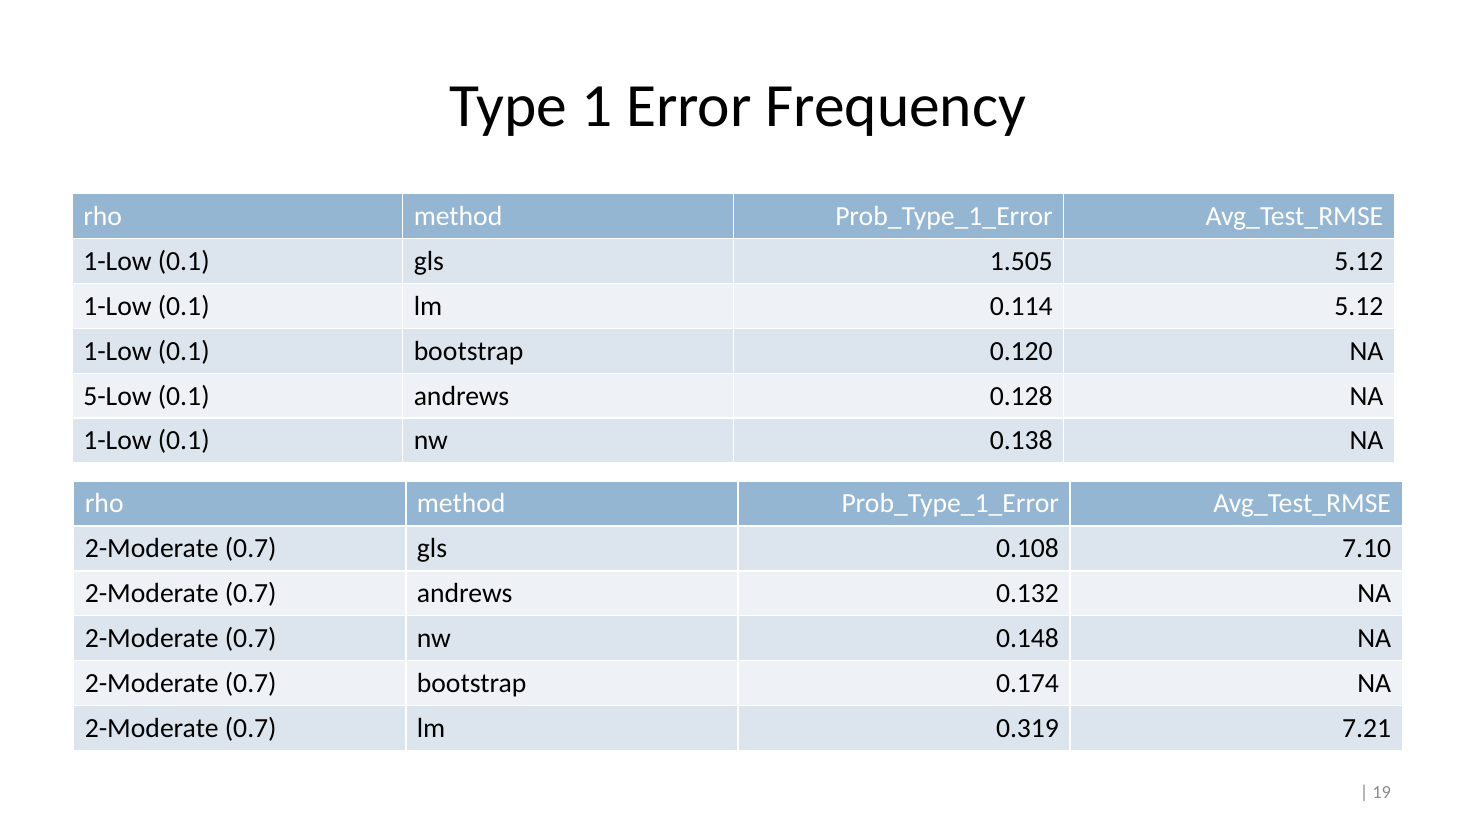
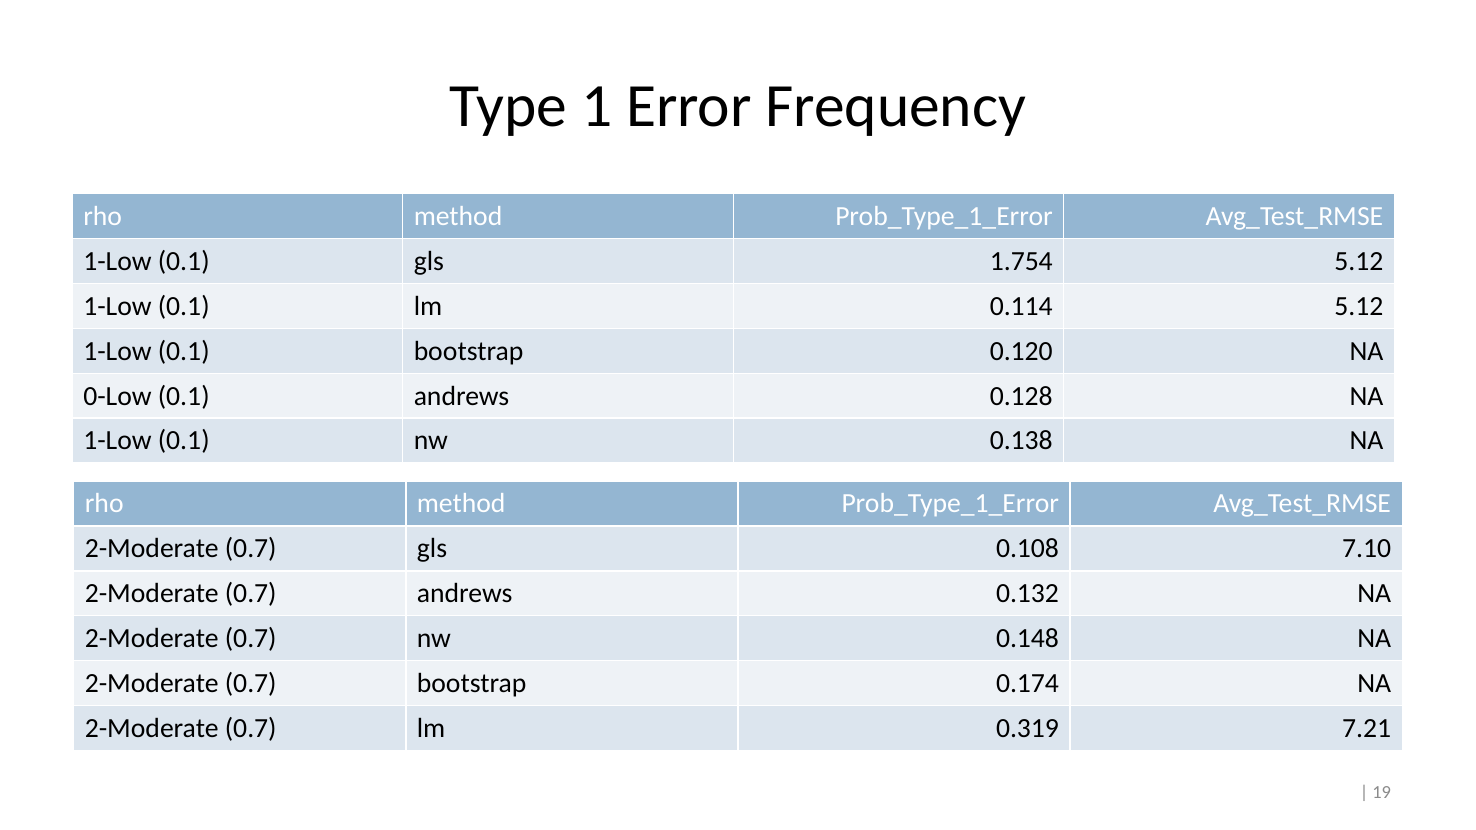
1.505: 1.505 -> 1.754
5-Low: 5-Low -> 0-Low
